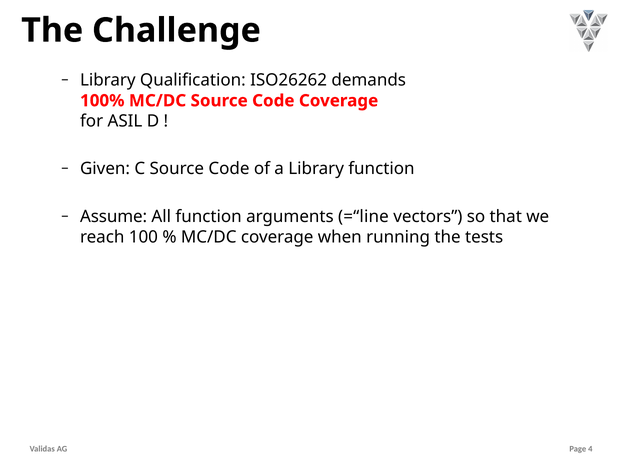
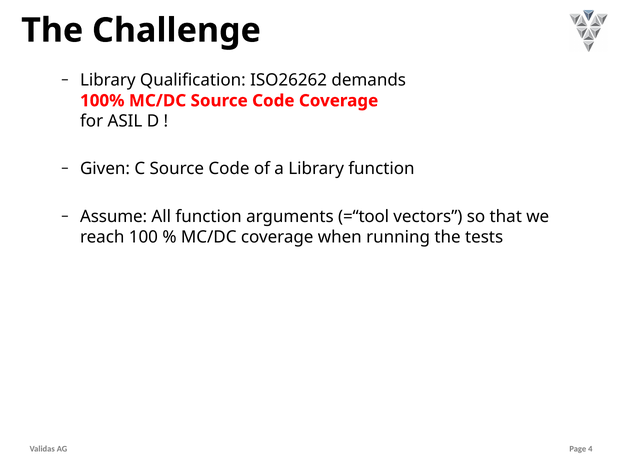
=“line: =“line -> =“tool
